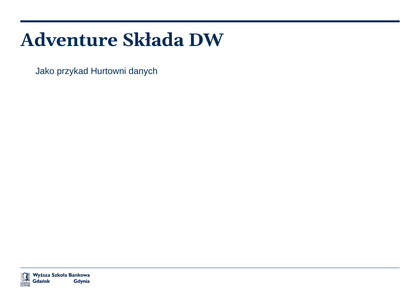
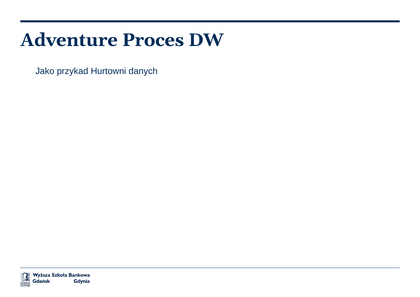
Składa: Składa -> Proces
